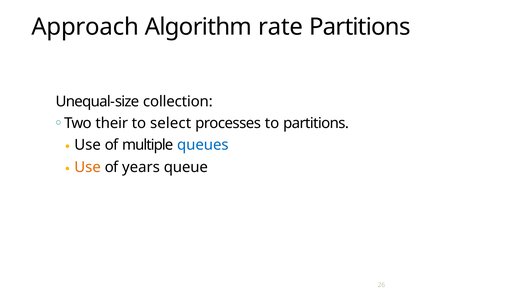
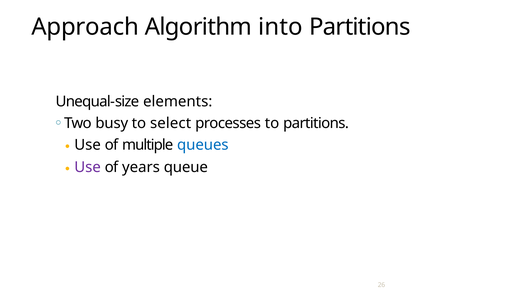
rate: rate -> into
collection: collection -> elements
their: their -> busy
Use at (88, 167) colour: orange -> purple
